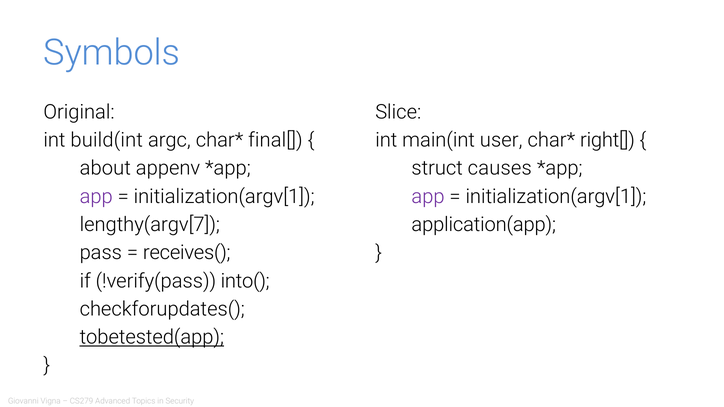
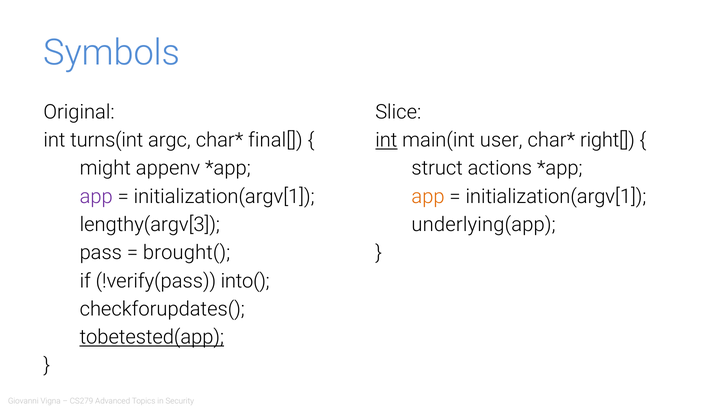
build(int: build(int -> turns(int
int at (386, 140) underline: none -> present
about: about -> might
causes: causes -> actions
app at (428, 197) colour: purple -> orange
lengthy(argv[7: lengthy(argv[7 -> lengthy(argv[3
application(app: application(app -> underlying(app
receives(: receives( -> brought(
